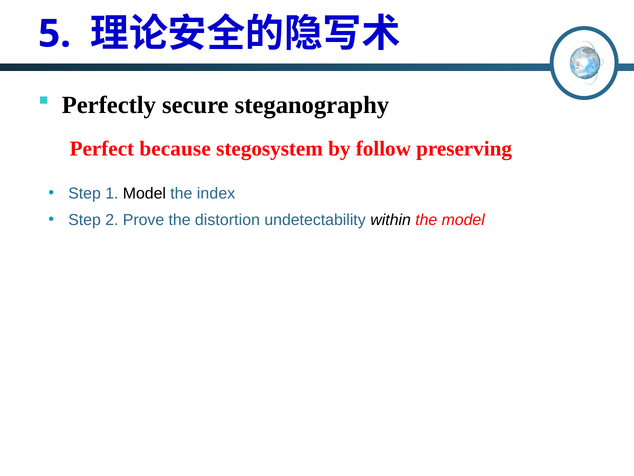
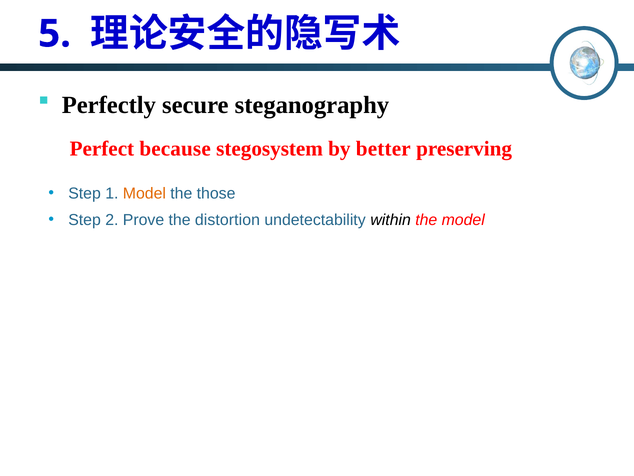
follow: follow -> better
Model at (144, 193) colour: black -> orange
index: index -> those
